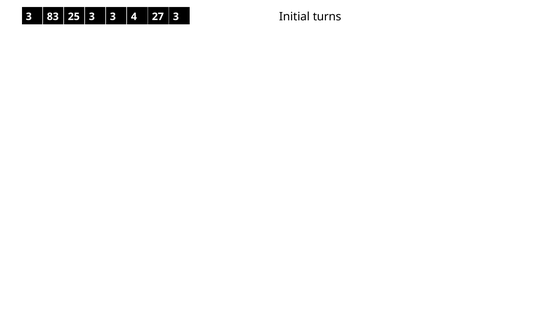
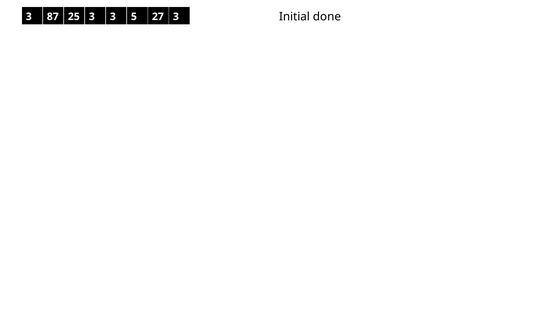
83: 83 -> 87
4: 4 -> 5
turns: turns -> done
